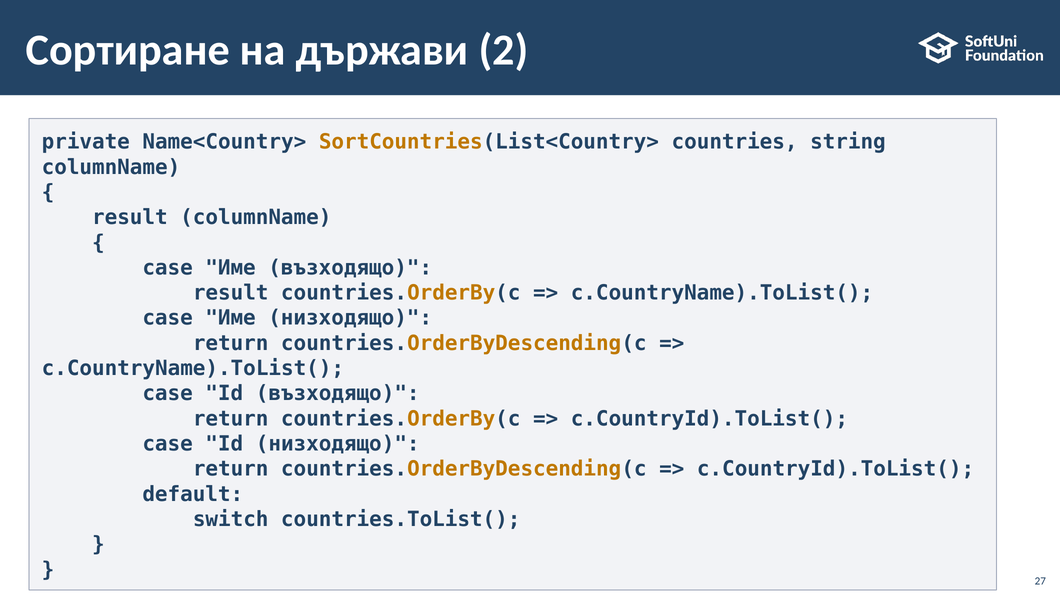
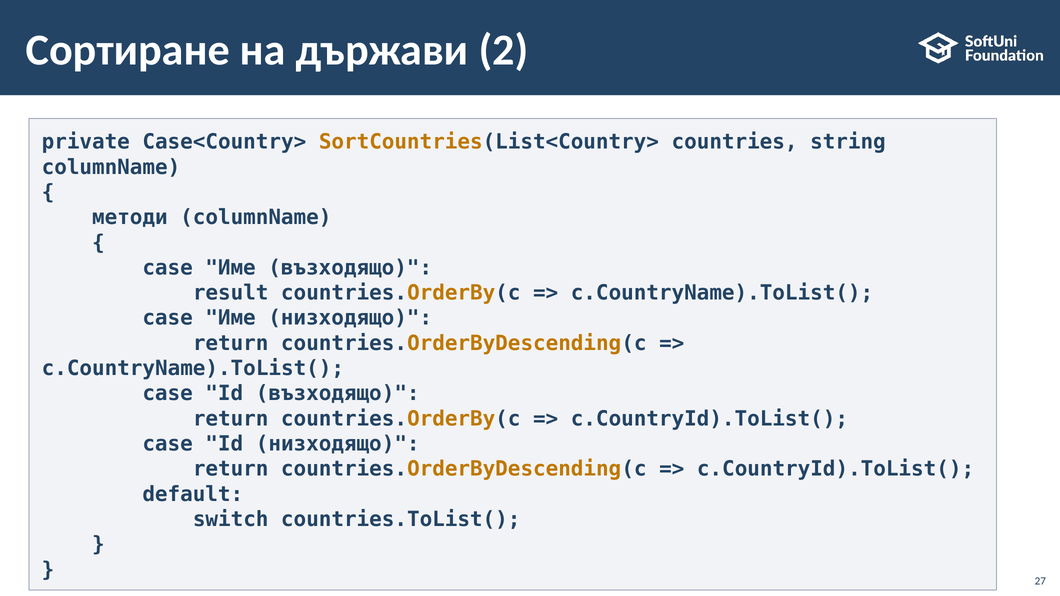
Name<Country>: Name<Country> -> Case<Country>
result at (130, 218): result -> методи
